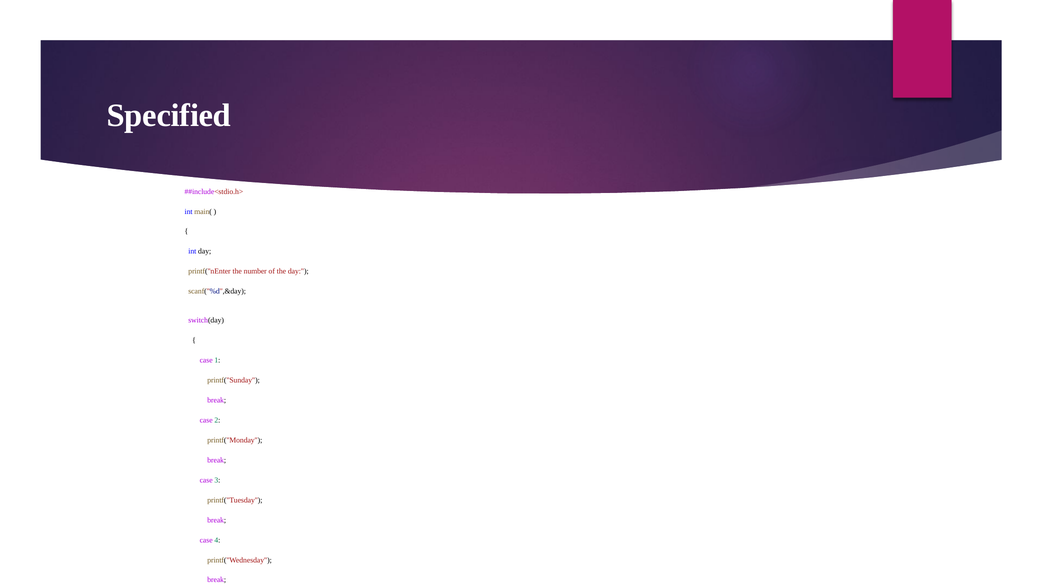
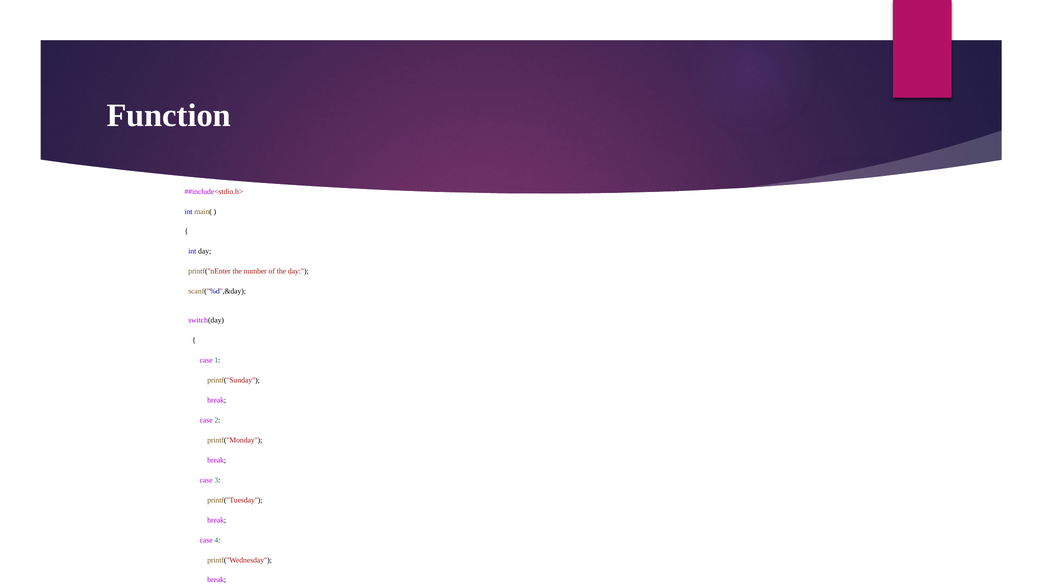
Specified: Specified -> Function
